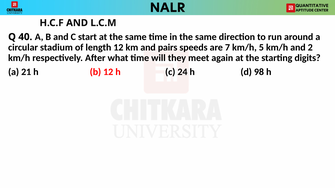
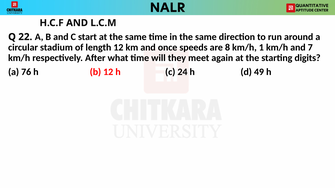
40: 40 -> 22
pairs: pairs -> once
7: 7 -> 8
5: 5 -> 1
2: 2 -> 7
21: 21 -> 76
98: 98 -> 49
